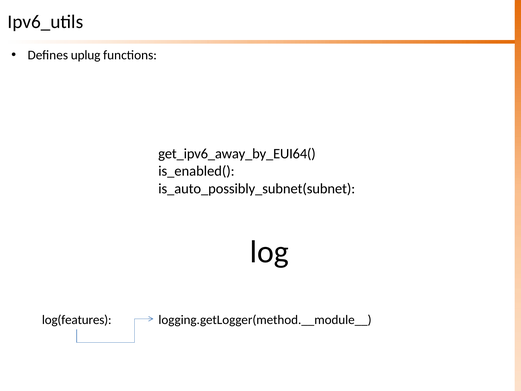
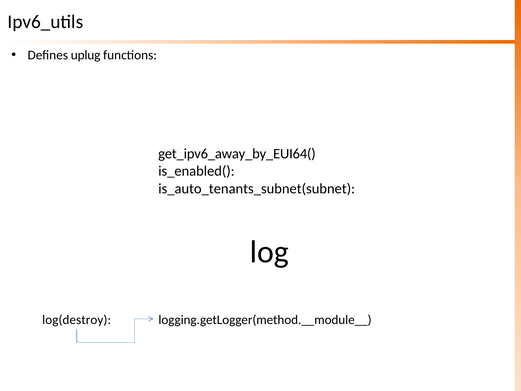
is_auto_possibly_subnet(subnet: is_auto_possibly_subnet(subnet -> is_auto_tenants_subnet(subnet
log(features: log(features -> log(destroy
